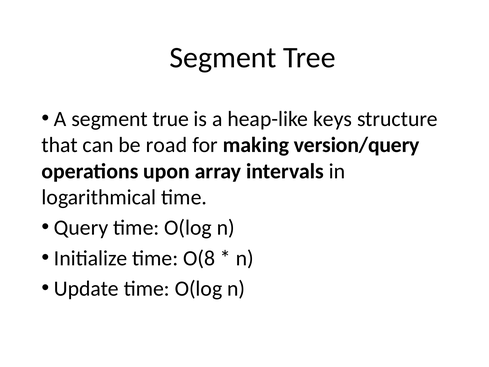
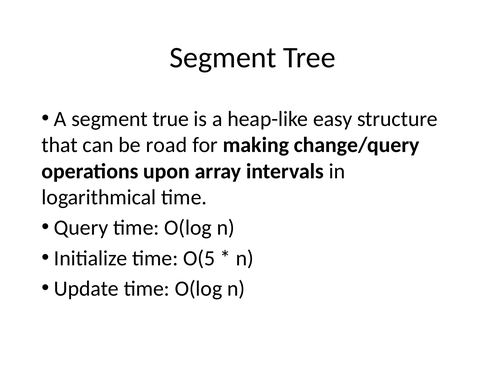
keys: keys -> easy
version/query: version/query -> change/query
O(8: O(8 -> O(5
